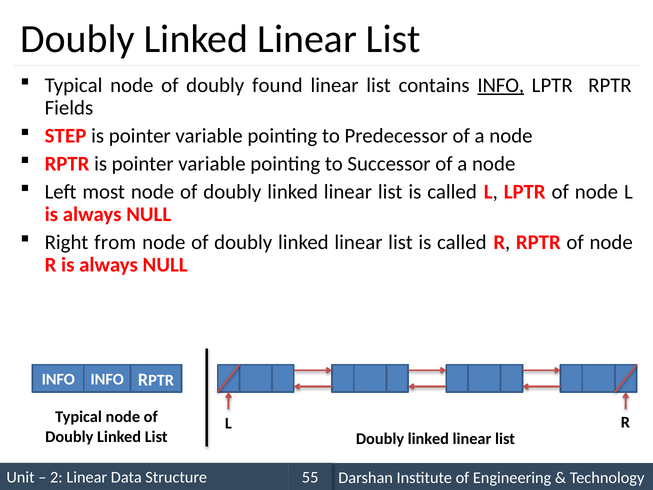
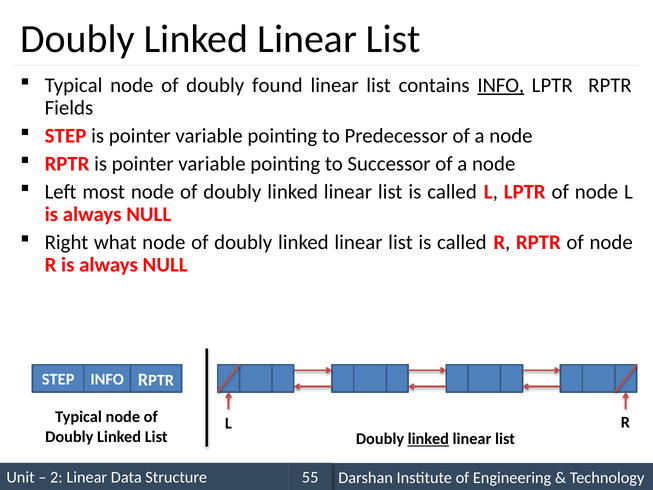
from: from -> what
INFO at (58, 379): INFO -> STEP
linked at (428, 439) underline: none -> present
